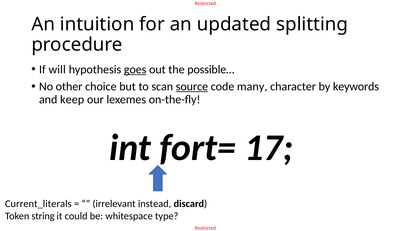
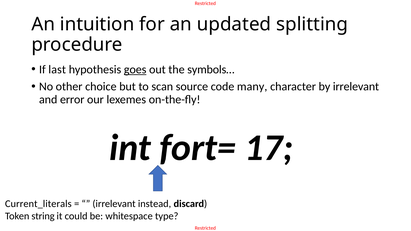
will: will -> last
possible…: possible… -> symbols…
source underline: present -> none
by keywords: keywords -> irrelevant
keep: keep -> error
